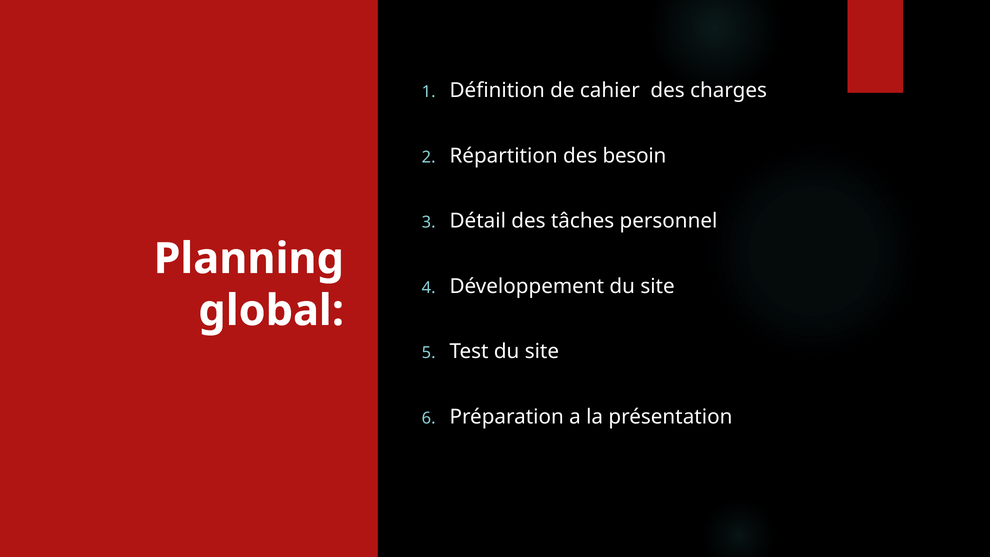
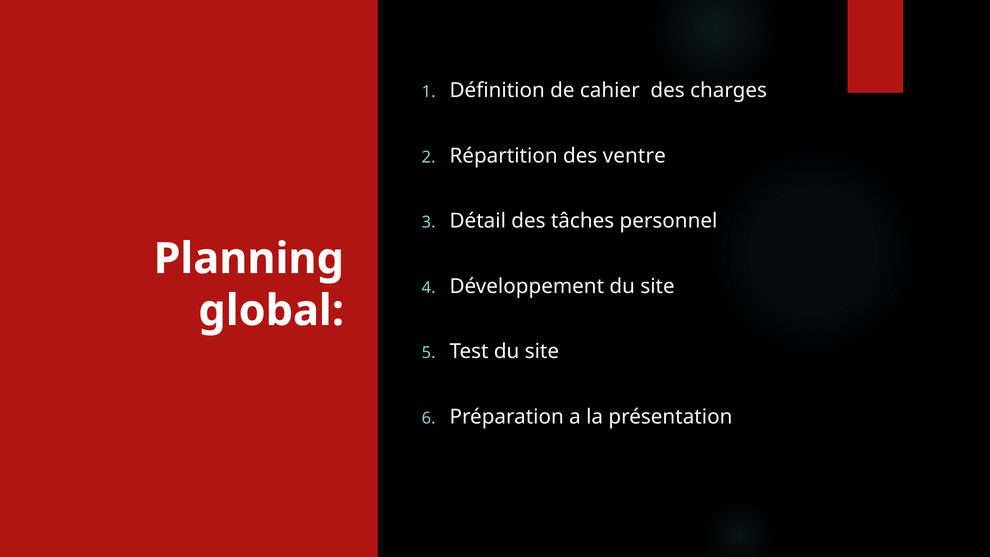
besoin: besoin -> ventre
